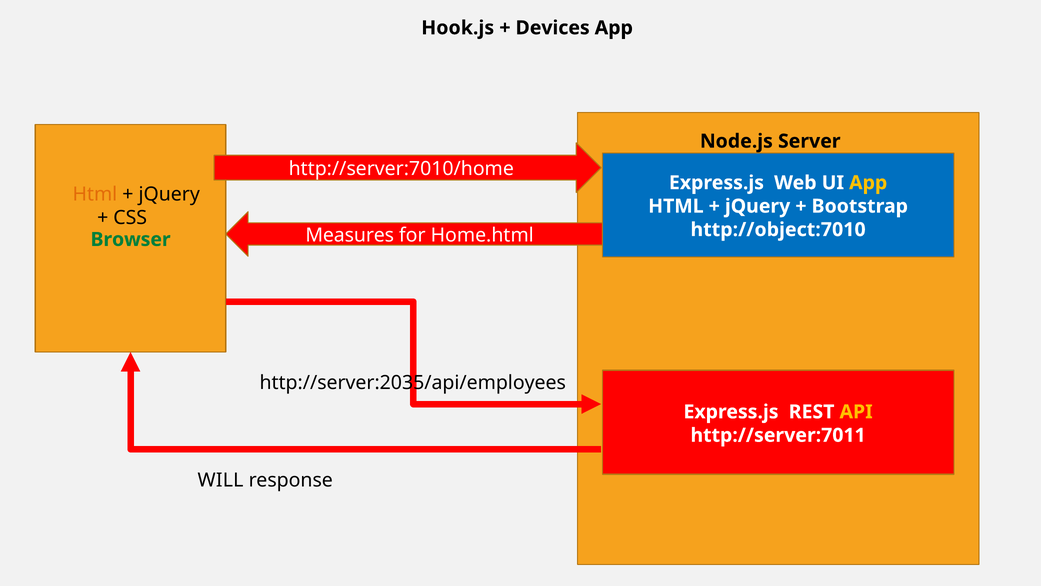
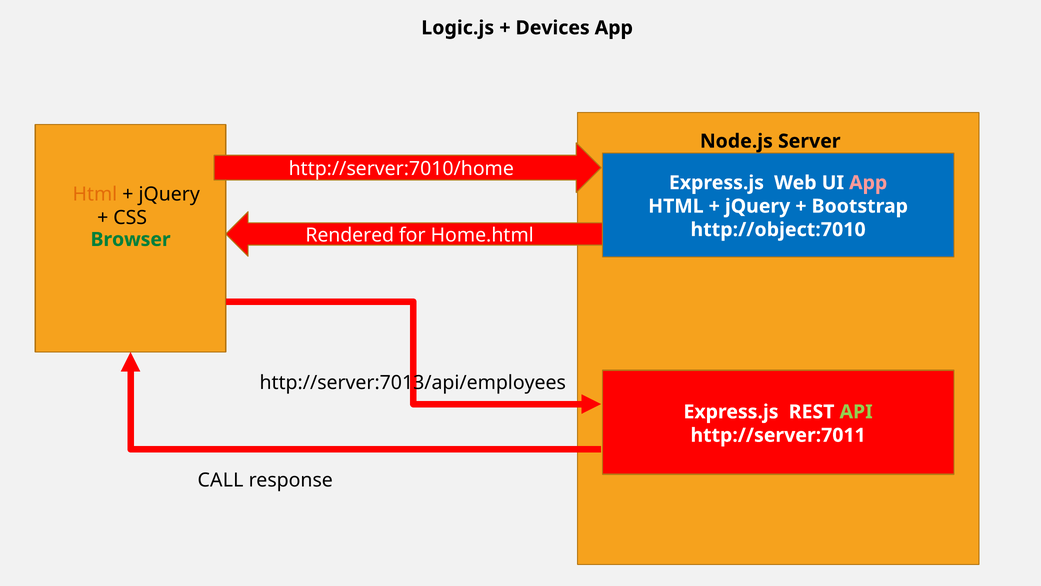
Hook.js: Hook.js -> Logic.js
App at (868, 183) colour: yellow -> pink
Measures: Measures -> Rendered
http://server:2035/api/employees: http://server:2035/api/employees -> http://server:7013/api/employees
API colour: yellow -> light green
WILL: WILL -> CALL
